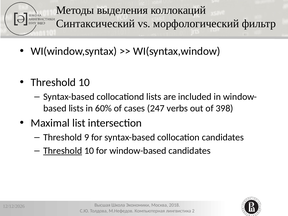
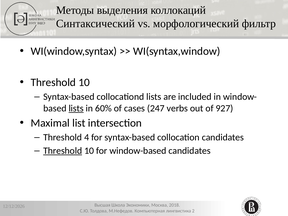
lists at (76, 108) underline: none -> present
398: 398 -> 927
9: 9 -> 4
